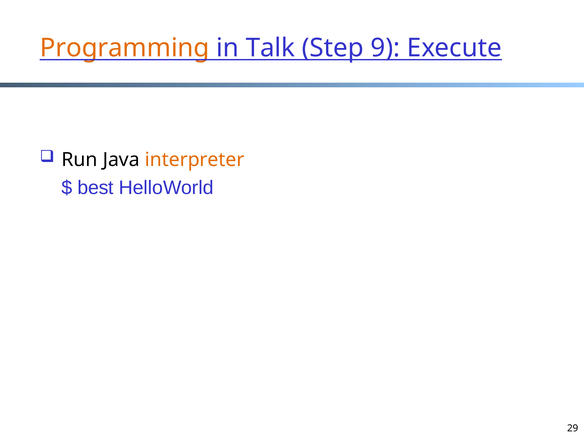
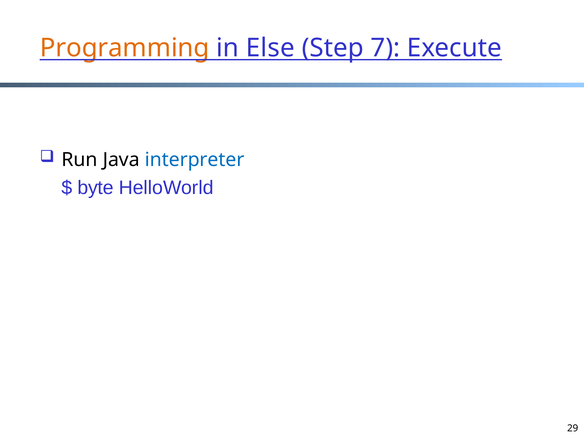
Talk: Talk -> Else
9: 9 -> 7
interpreter colour: orange -> blue
best: best -> byte
